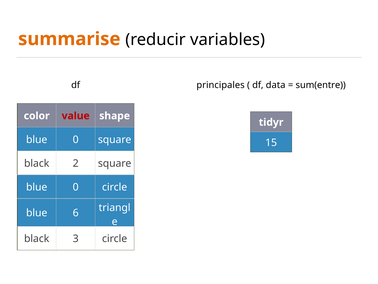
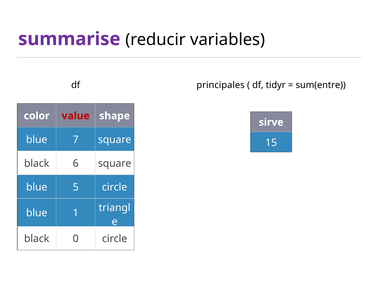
summarise colour: orange -> purple
data: data -> tidyr
tidyr: tidyr -> sirve
0 at (76, 139): 0 -> 7
2: 2 -> 6
0 at (76, 187): 0 -> 5
6: 6 -> 1
3: 3 -> 0
